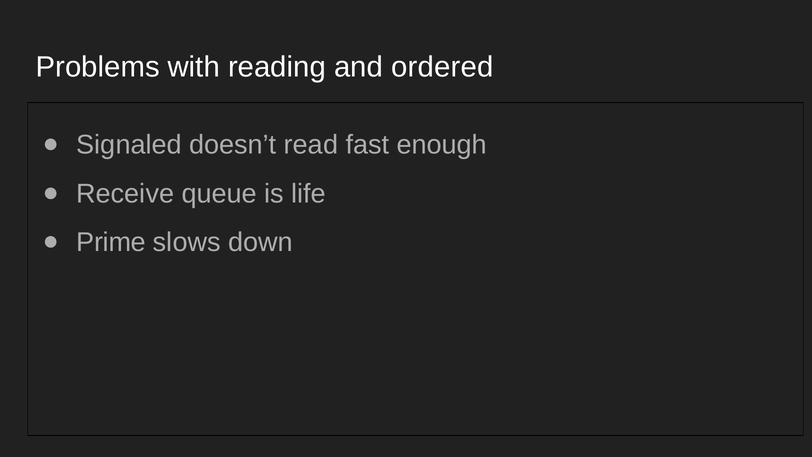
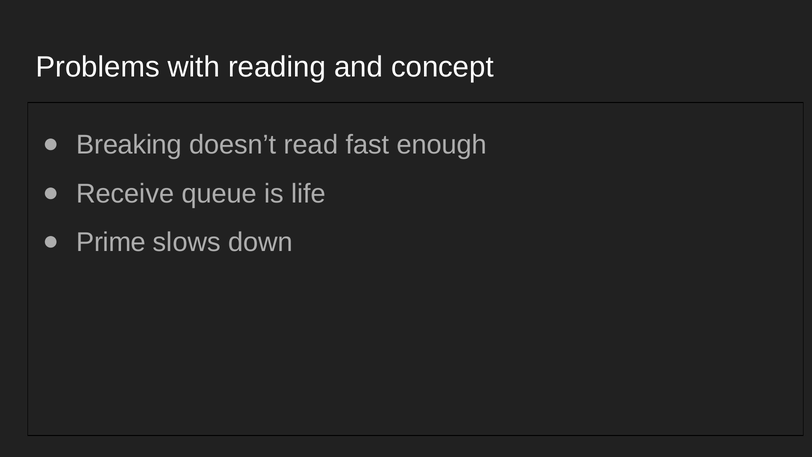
ordered: ordered -> concept
Signaled: Signaled -> Breaking
